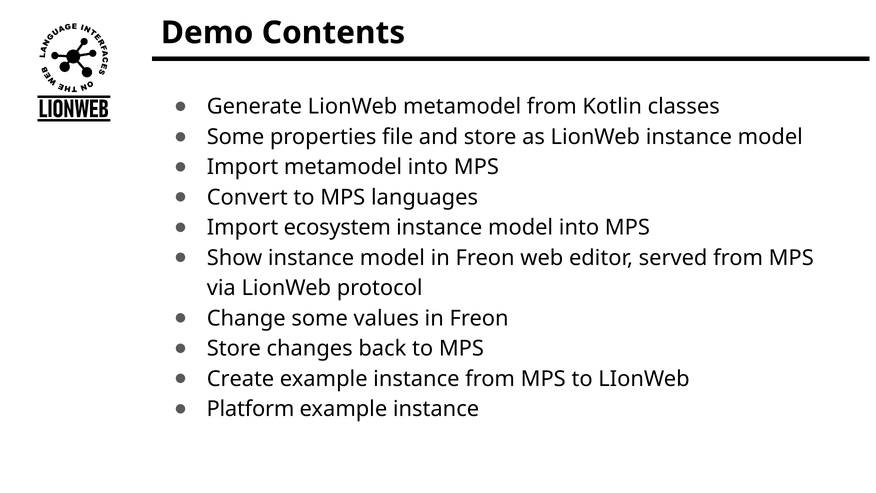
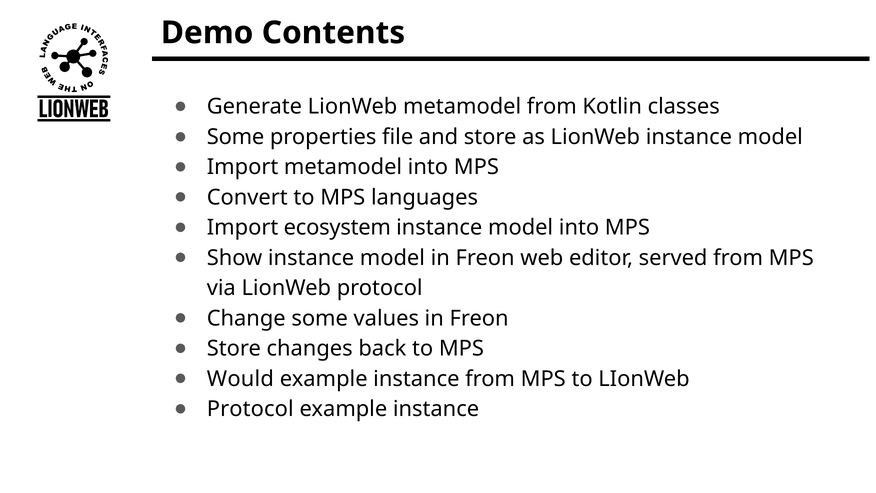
Create: Create -> Would
Platform at (250, 409): Platform -> Protocol
